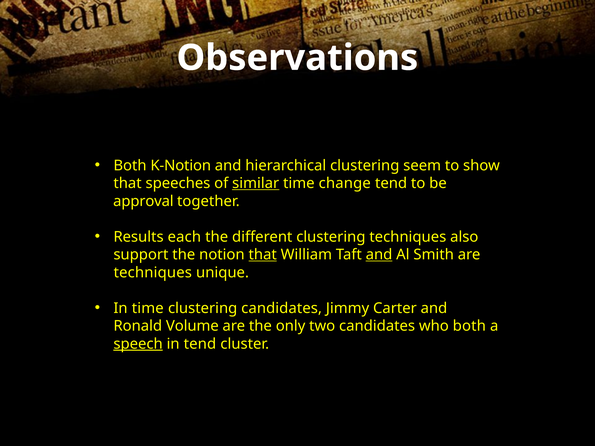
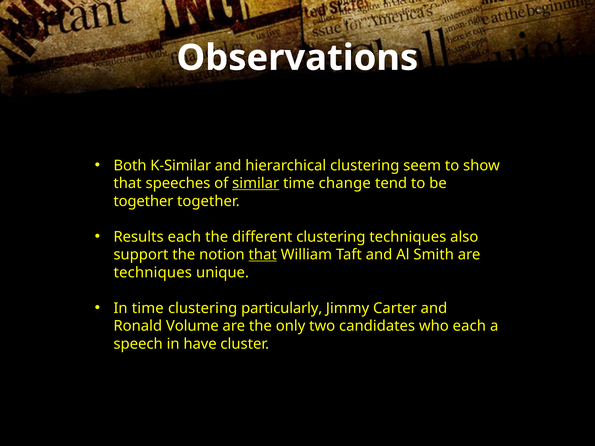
K-Notion: K-Notion -> K-Similar
approval at (143, 201): approval -> together
and at (379, 255) underline: present -> none
clustering candidates: candidates -> particularly
who both: both -> each
speech underline: present -> none
in tend: tend -> have
